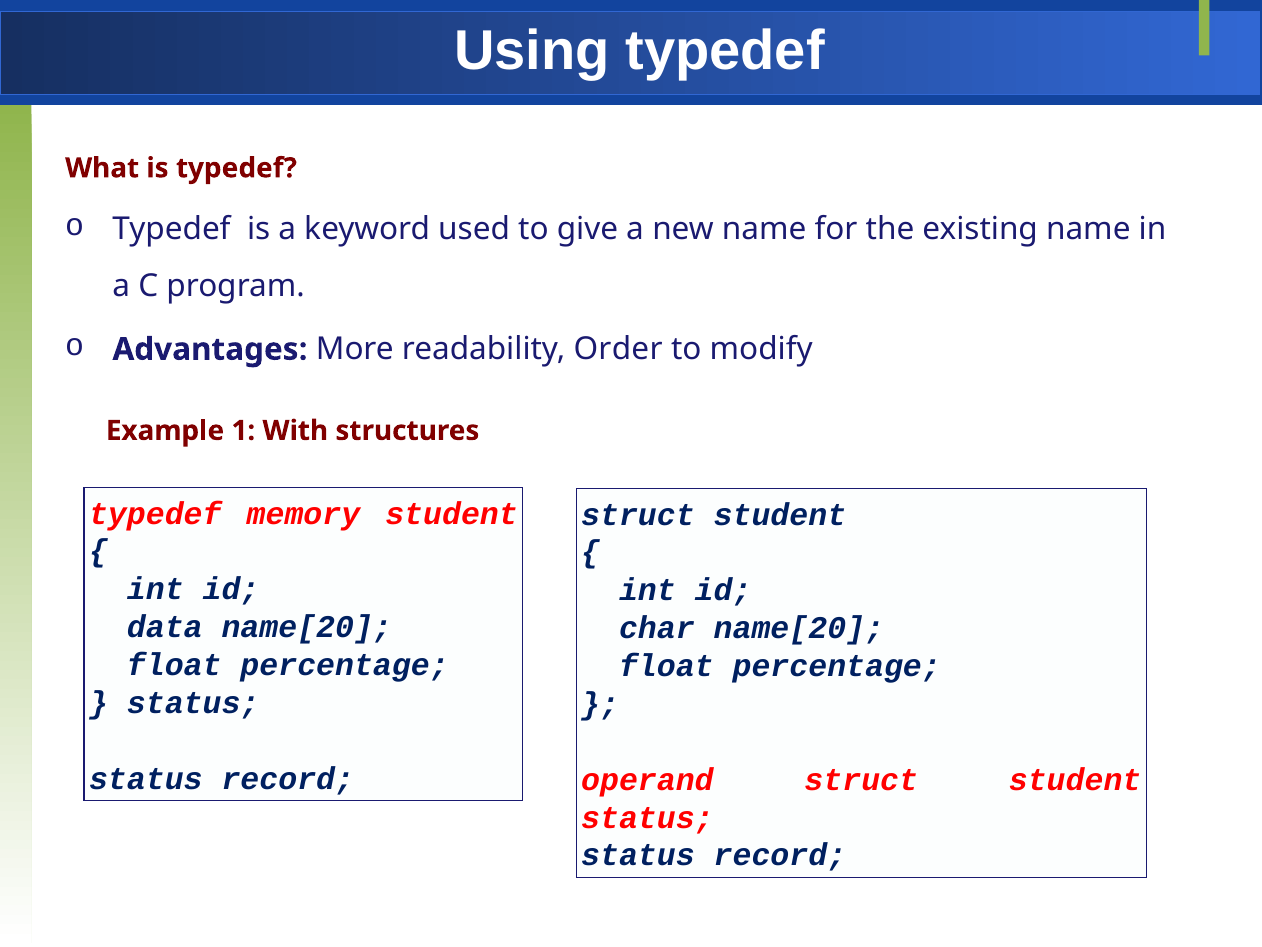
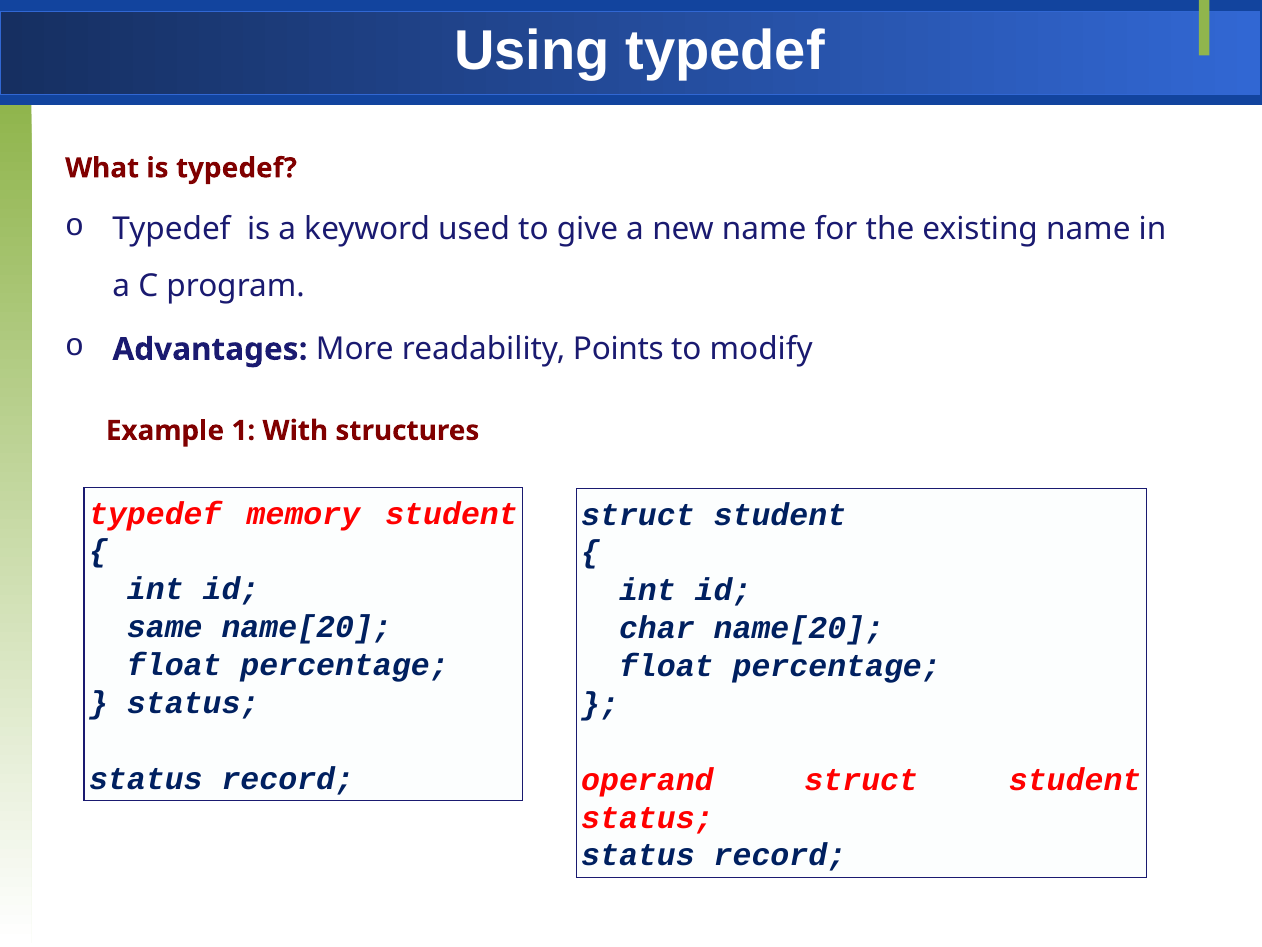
Order: Order -> Points
data: data -> same
